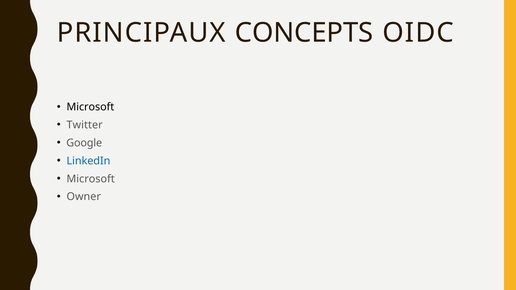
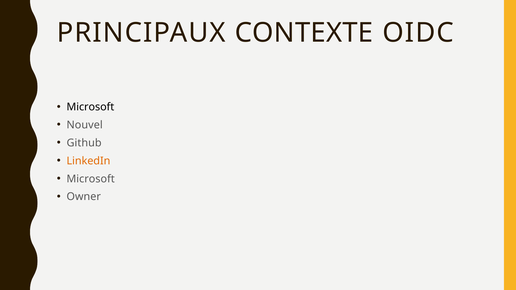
CONCEPTS: CONCEPTS -> CONTEXTE
Twitter: Twitter -> Nouvel
Google: Google -> Github
LinkedIn colour: blue -> orange
